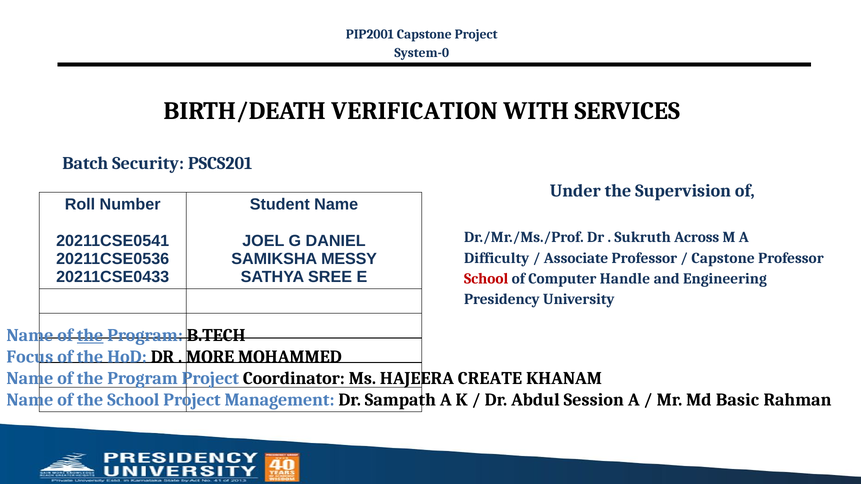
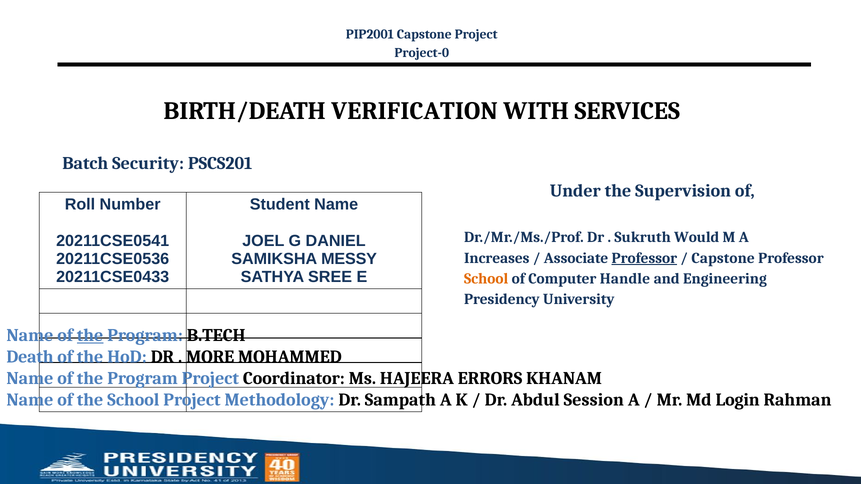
System-0: System-0 -> Project-0
Across: Across -> Would
Difficulty: Difficulty -> Increases
Professor at (644, 258) underline: none -> present
School at (486, 279) colour: red -> orange
Focus: Focus -> Death
CREATE: CREATE -> ERRORS
Management: Management -> Methodology
Basic: Basic -> Login
